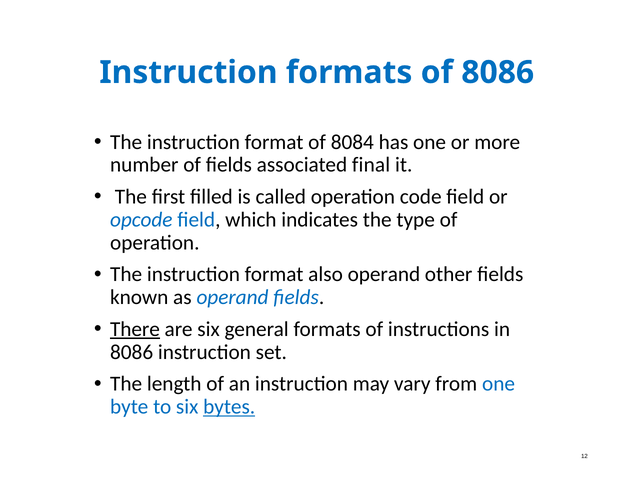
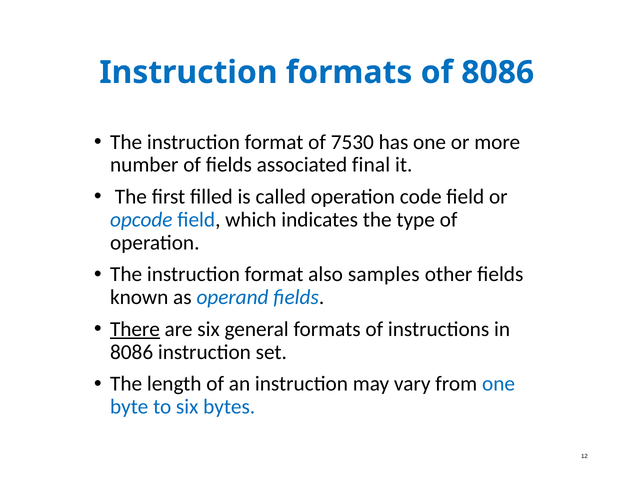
8084: 8084 -> 7530
also operand: operand -> samples
bytes underline: present -> none
